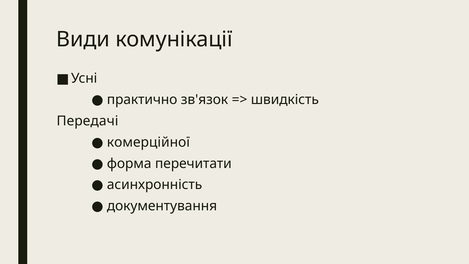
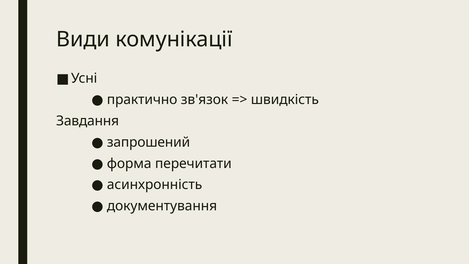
Передачі: Передачі -> Завдання
комерційної: комерційної -> запрошений
